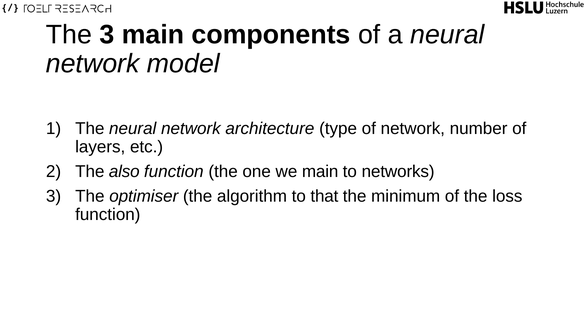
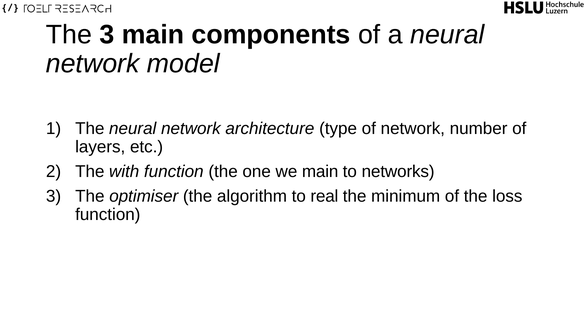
also: also -> with
that: that -> real
